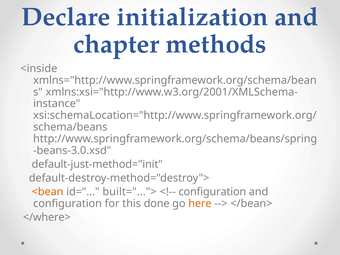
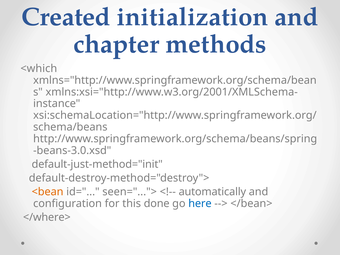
Declare: Declare -> Created
<inside: <inside -> <which
built="...">: built="..."> -> seen="...">
configuration at (212, 192): configuration -> automatically
here colour: orange -> blue
